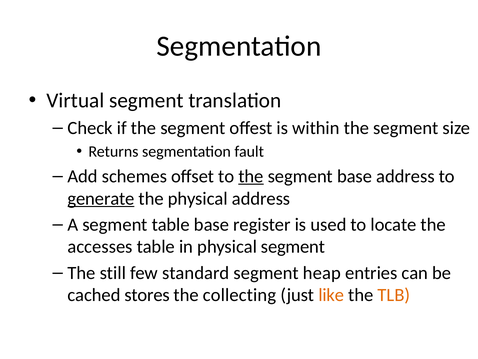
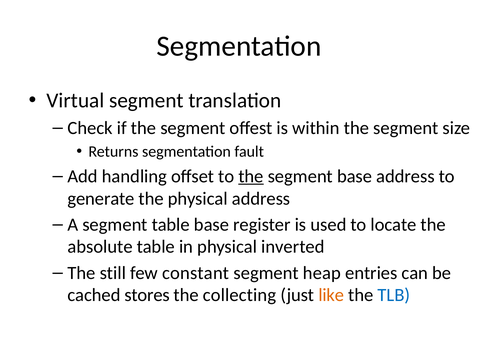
schemes: schemes -> handling
generate underline: present -> none
accesses: accesses -> absolute
physical segment: segment -> inverted
standard: standard -> constant
TLB colour: orange -> blue
